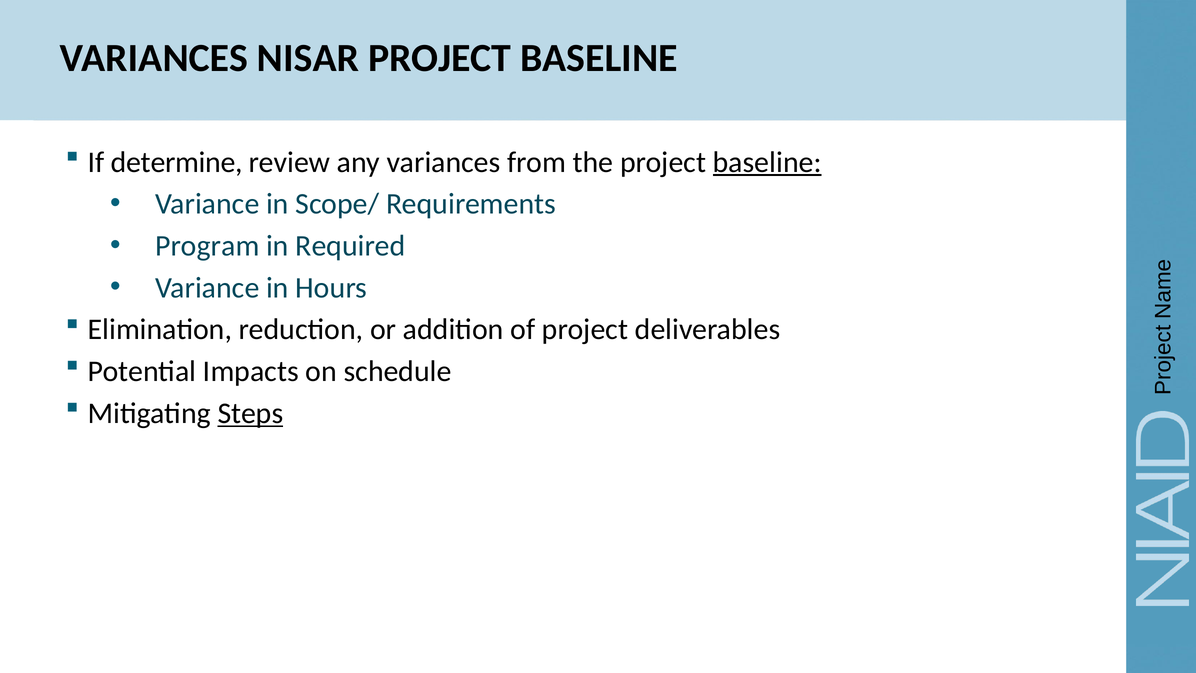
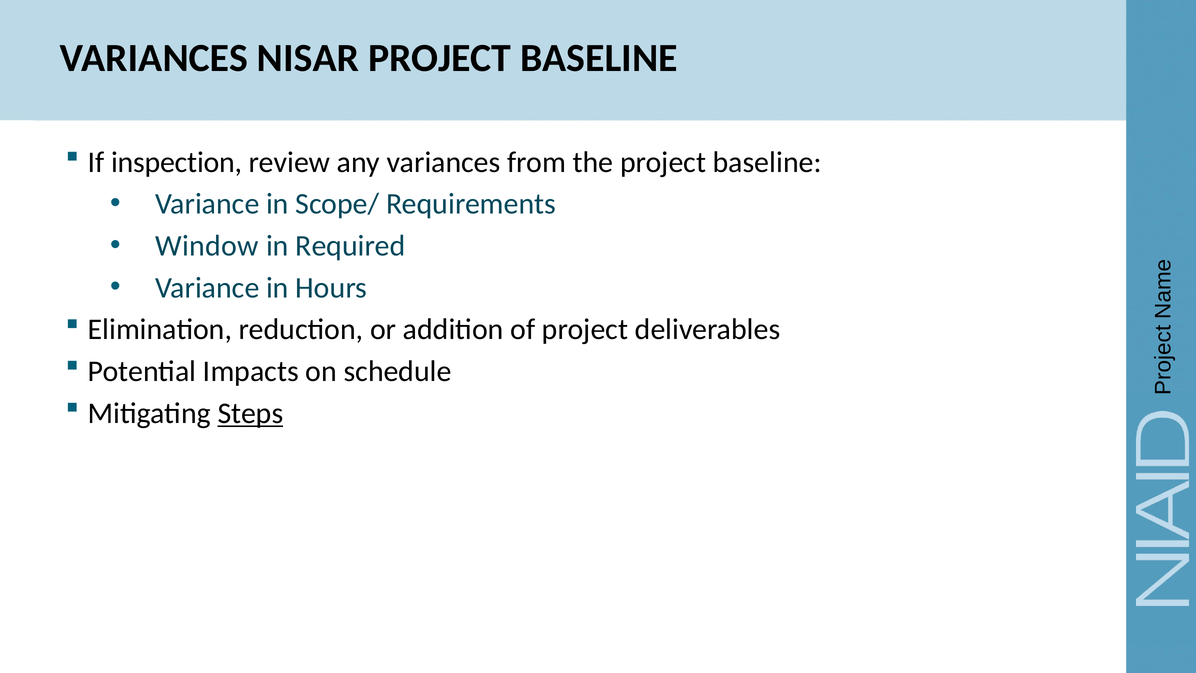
determine: determine -> inspection
baseline at (767, 162) underline: present -> none
Program: Program -> Window
